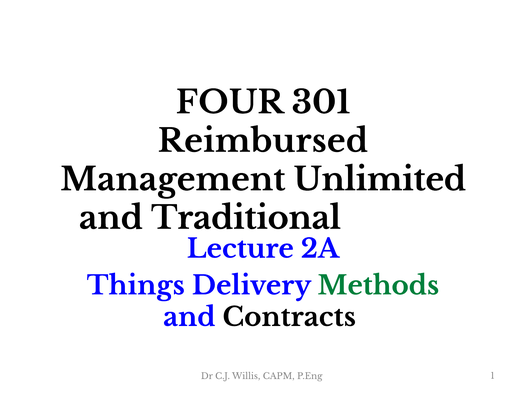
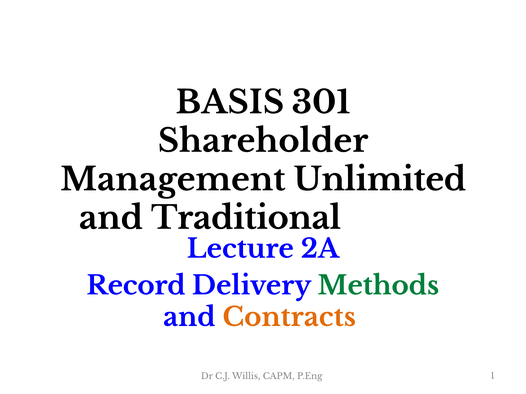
FOUR: FOUR -> BASIS
Reimbursed: Reimbursed -> Shareholder
Things: Things -> Record
Contracts colour: black -> orange
